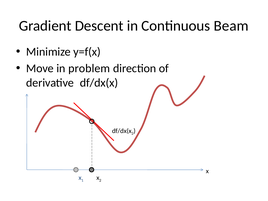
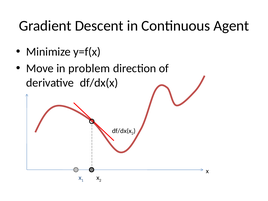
Beam: Beam -> Agent
